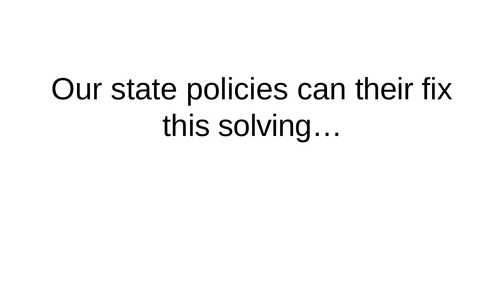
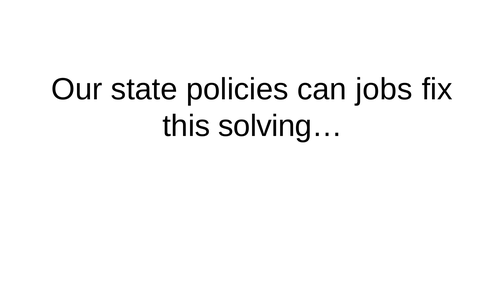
their: their -> jobs
